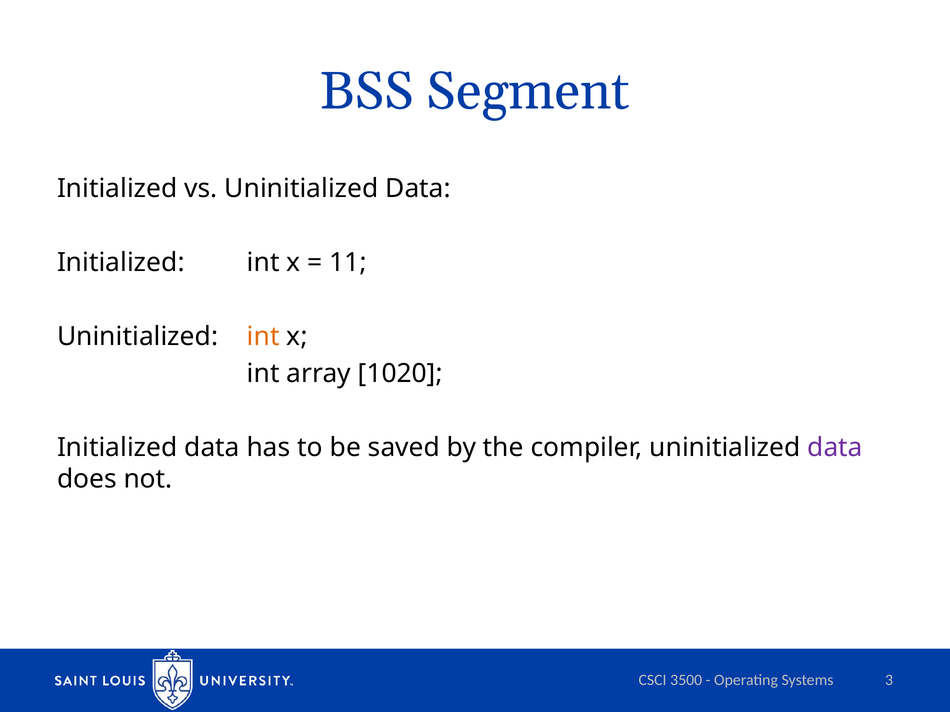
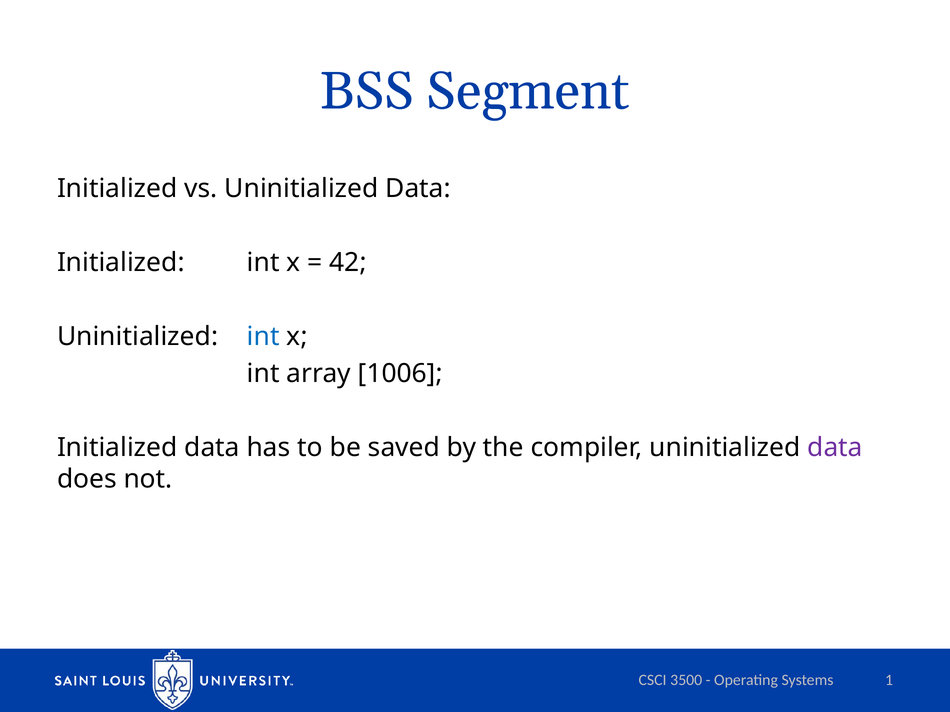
11: 11 -> 42
int at (263, 337) colour: orange -> blue
1020: 1020 -> 1006
3: 3 -> 1
